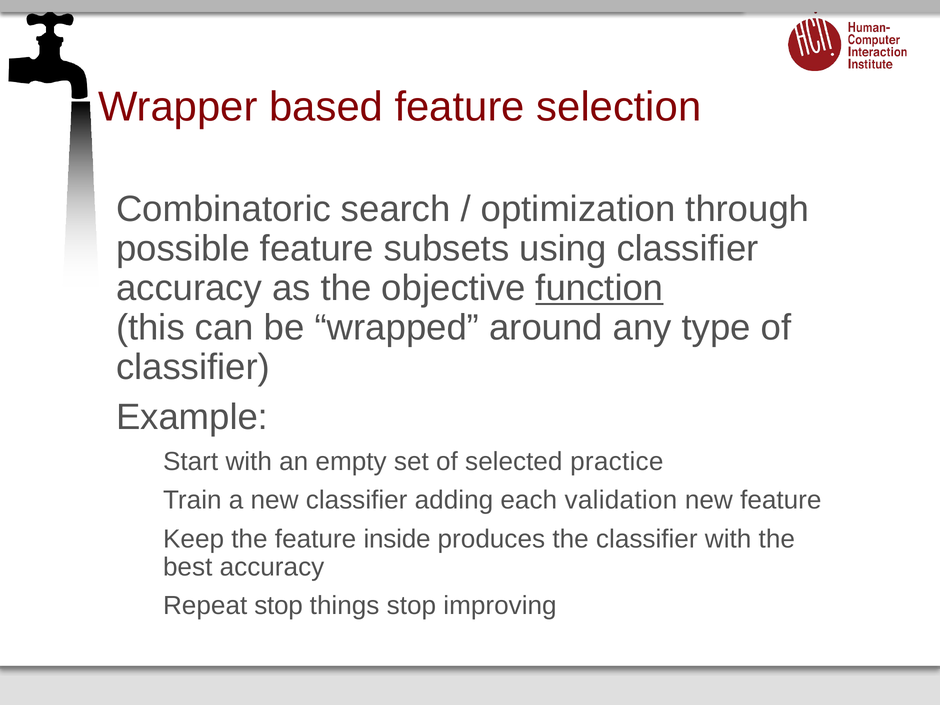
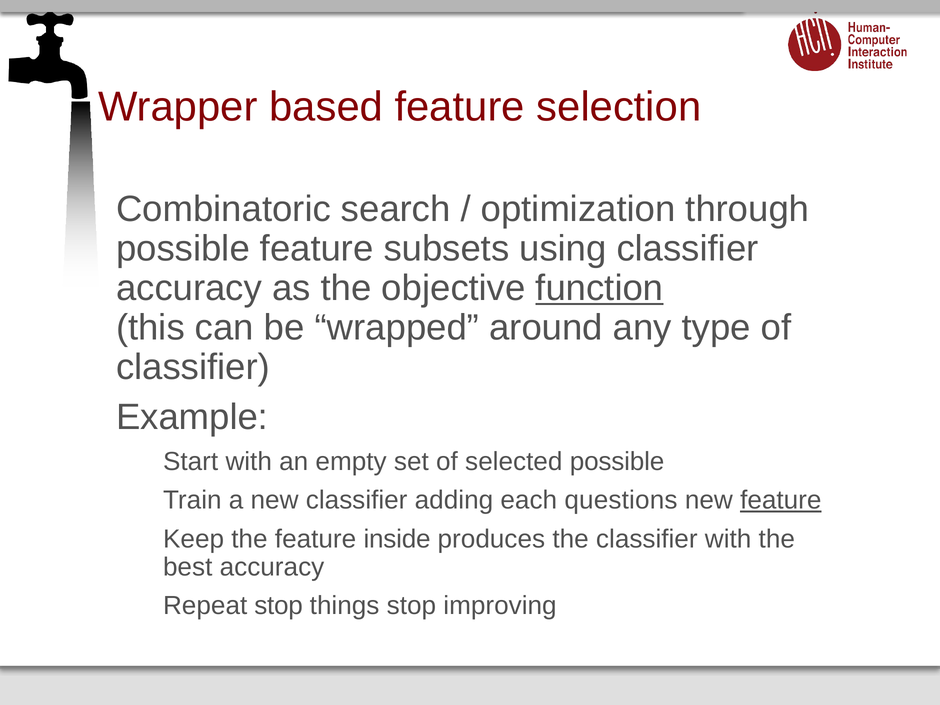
selected practice: practice -> possible
validation: validation -> questions
feature at (781, 500) underline: none -> present
